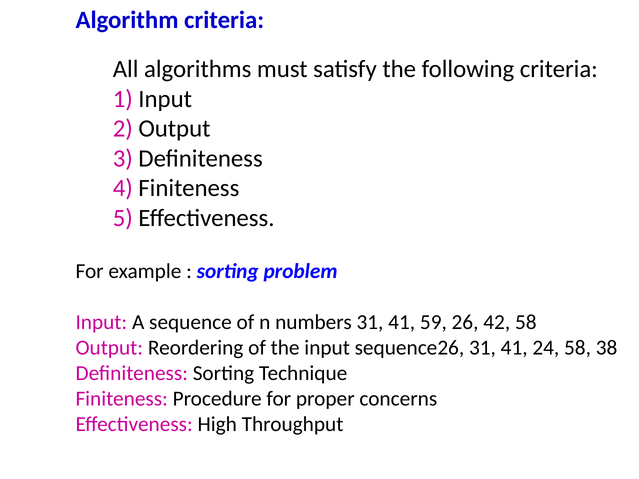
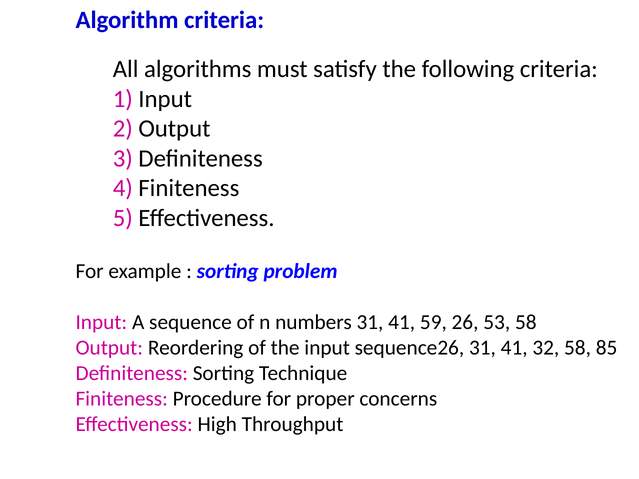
42: 42 -> 53
24: 24 -> 32
38: 38 -> 85
